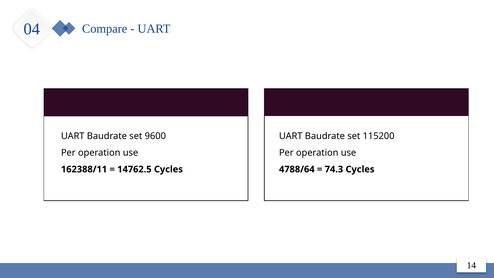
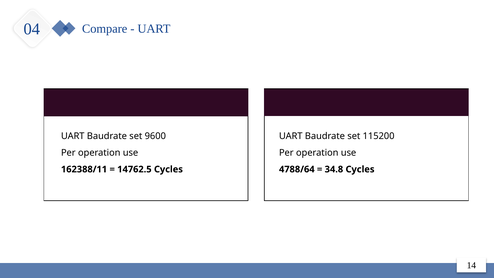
74.3: 74.3 -> 34.8
